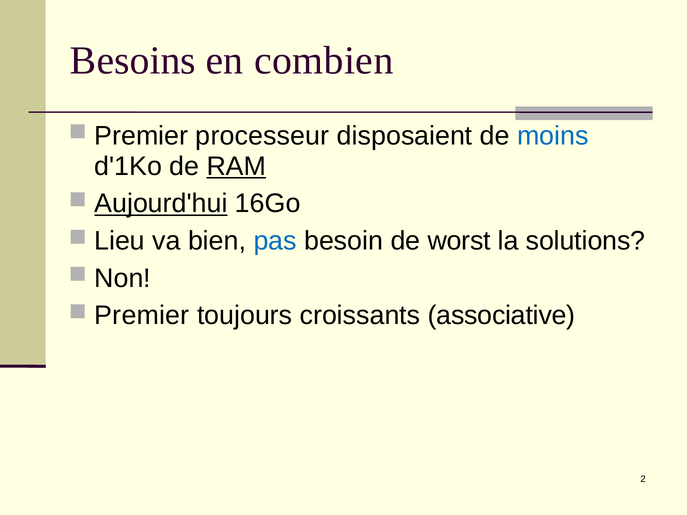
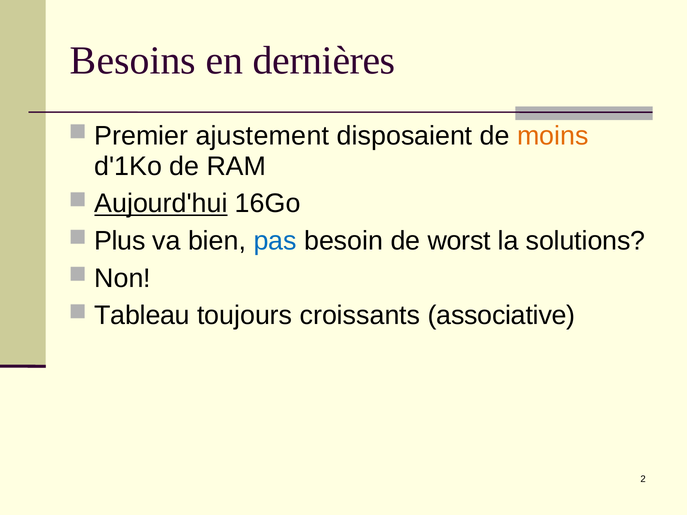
combien: combien -> dernières
processeur: processeur -> ajustement
moins colour: blue -> orange
RAM underline: present -> none
Lieu: Lieu -> Plus
Premier at (142, 316): Premier -> Tableau
